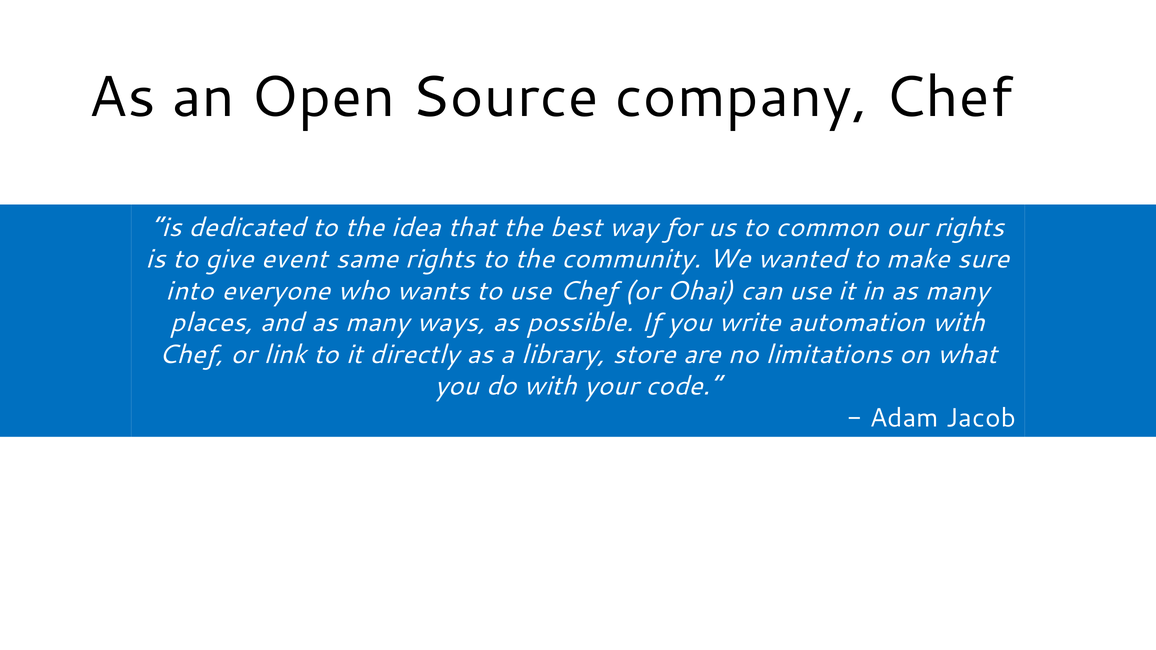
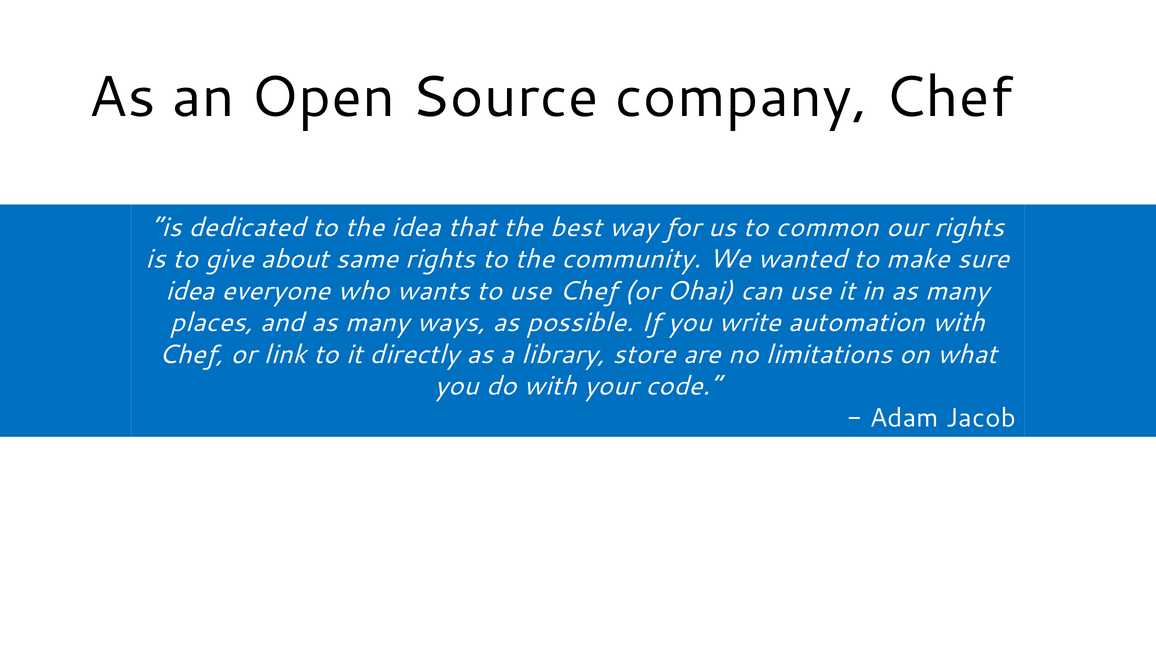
event: event -> about
into at (190, 291): into -> idea
